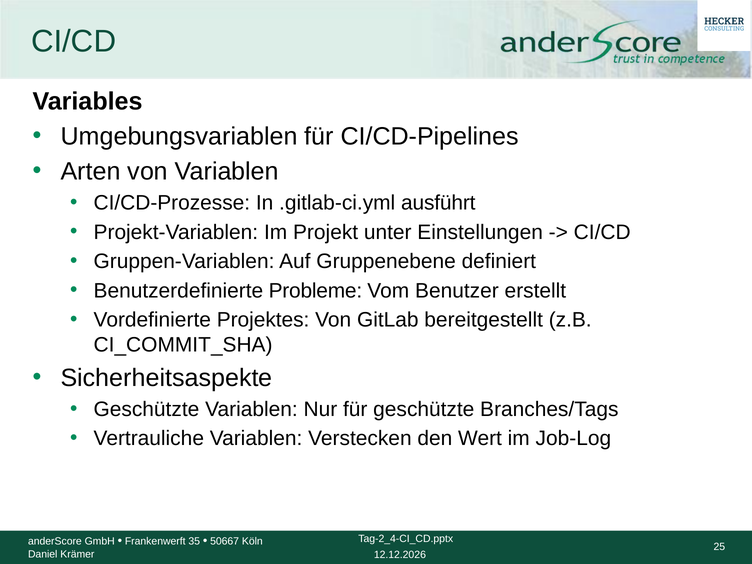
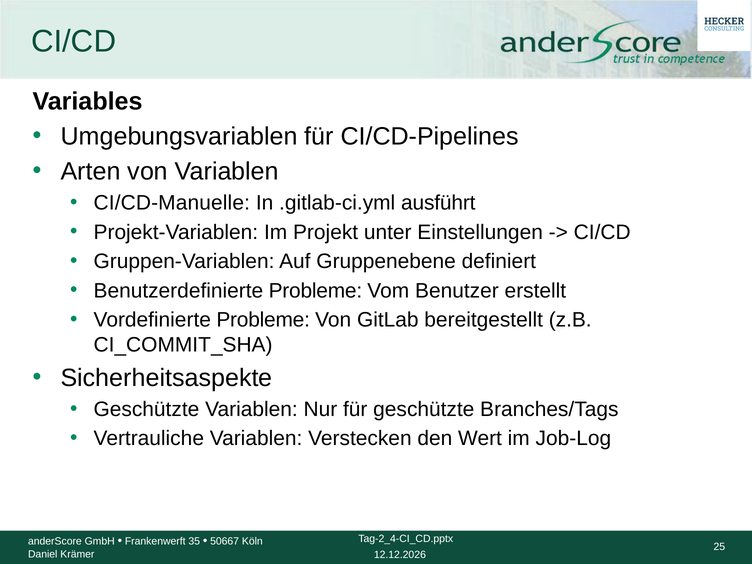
CI/CD-Prozesse: CI/CD-Prozesse -> CI/CD-Manuelle
Vordefinierte Projektes: Projektes -> Probleme
